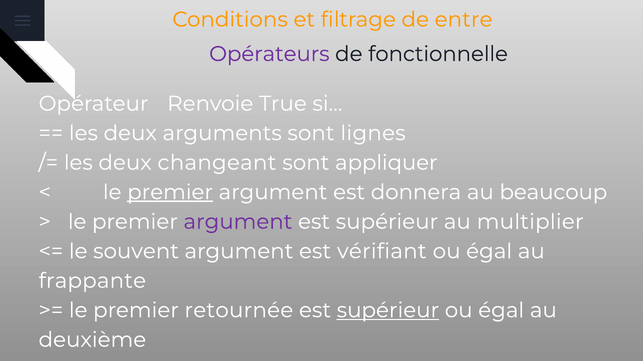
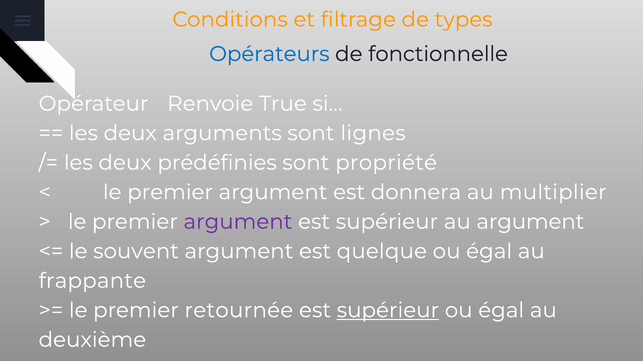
entre: entre -> types
Opérateurs colour: purple -> blue
changeant: changeant -> prédéfinies
appliquer: appliquer -> propriété
premier at (170, 193) underline: present -> none
beaucoup: beaucoup -> multiplier
au multiplier: multiplier -> argument
vérifiant: vérifiant -> quelque
